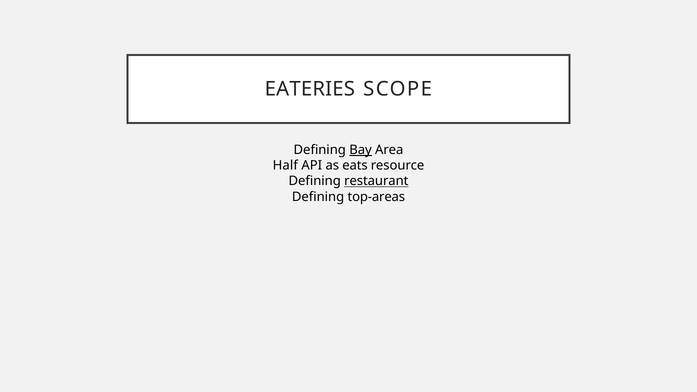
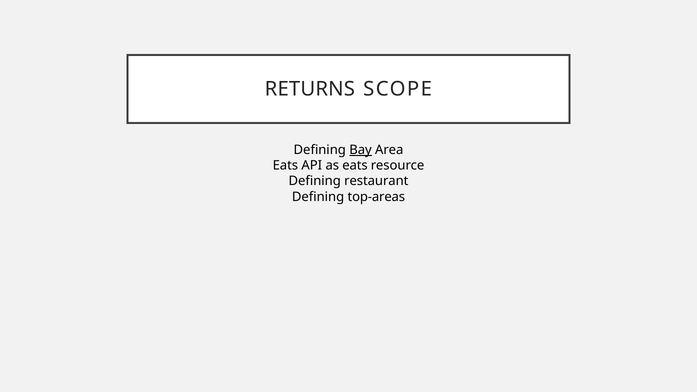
EATERIES: EATERIES -> RETURNS
Half at (285, 165): Half -> Eats
restaurant underline: present -> none
